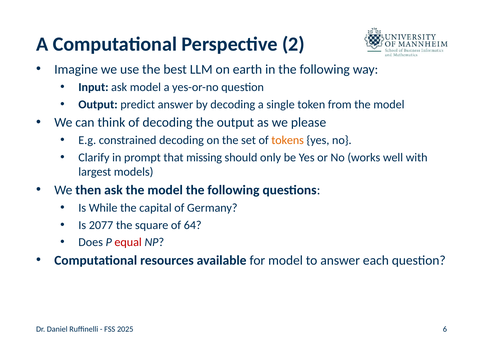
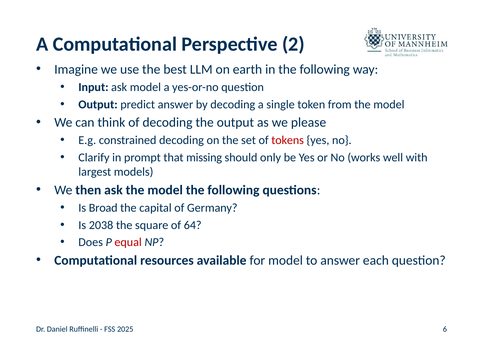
tokens colour: orange -> red
While: While -> Broad
2077: 2077 -> 2038
